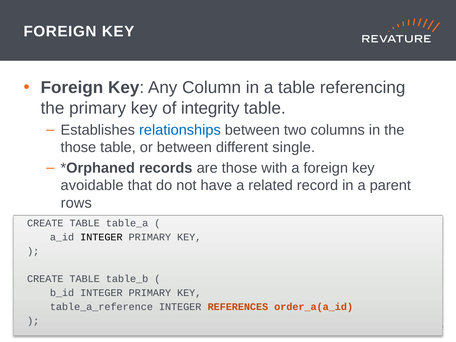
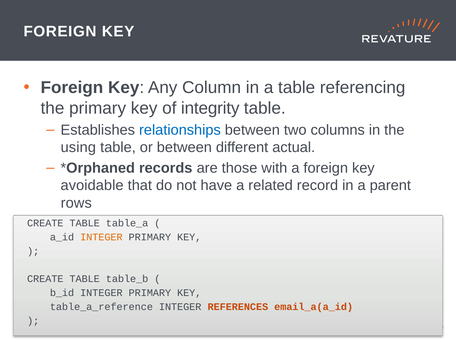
those at (78, 147): those -> using
single: single -> actual
INTEGER at (101, 237) colour: black -> orange
order_a(a_id: order_a(a_id -> email_a(a_id
